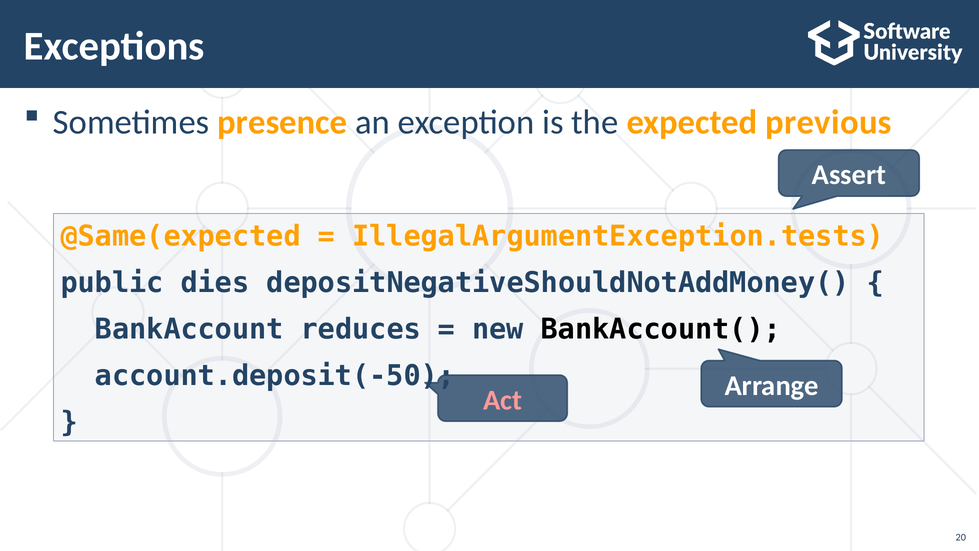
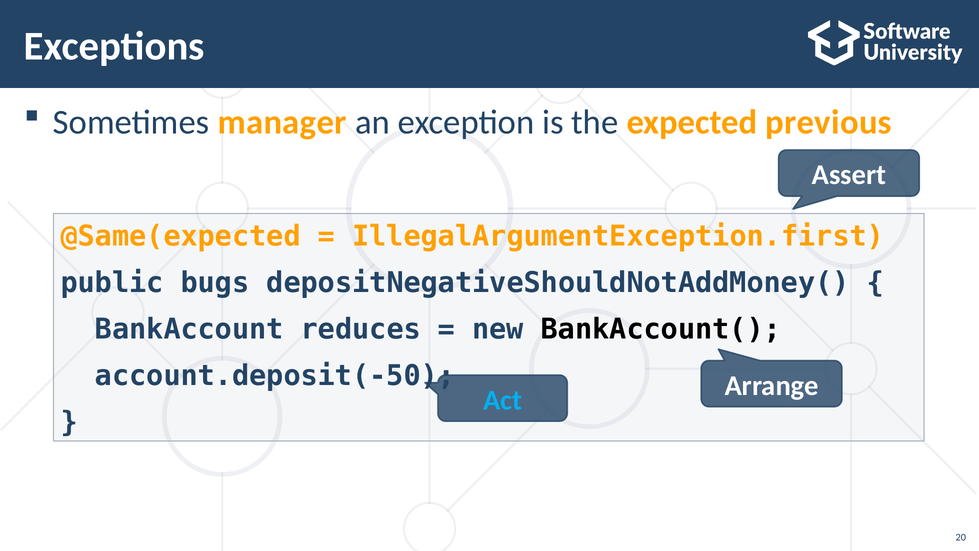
presence: presence -> manager
IllegalArgumentException.tests: IllegalArgumentException.tests -> IllegalArgumentException.first
dies: dies -> bugs
Act colour: pink -> light blue
